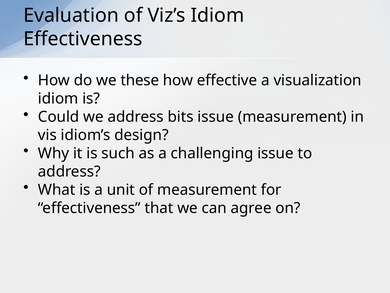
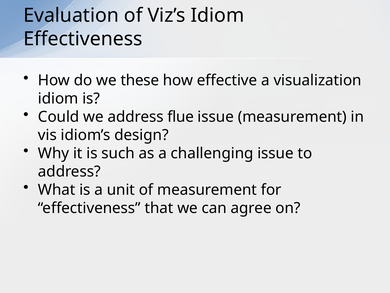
bits: bits -> flue
